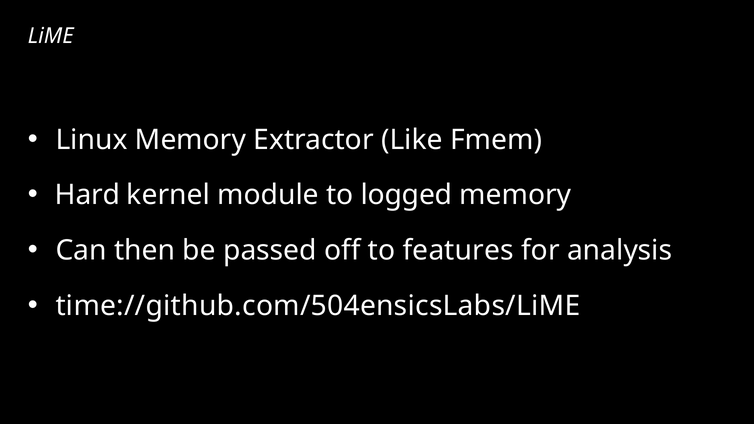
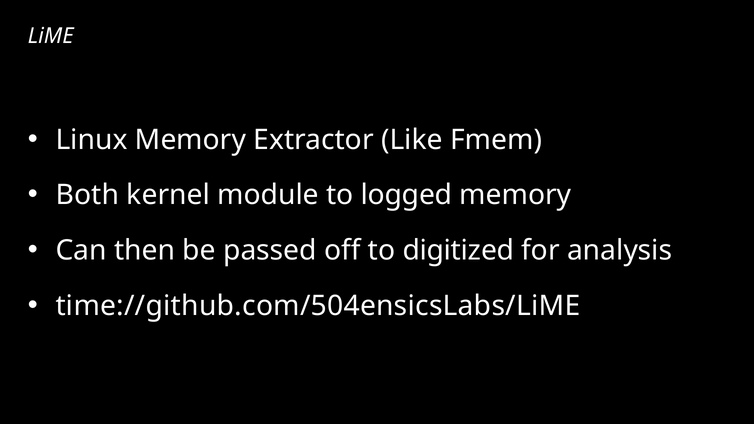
Hard: Hard -> Both
features: features -> digitized
